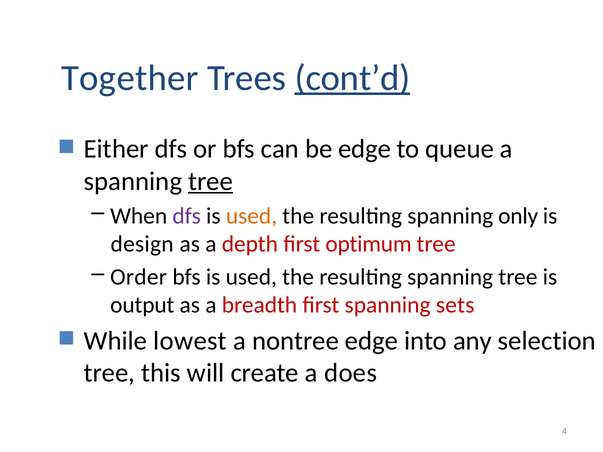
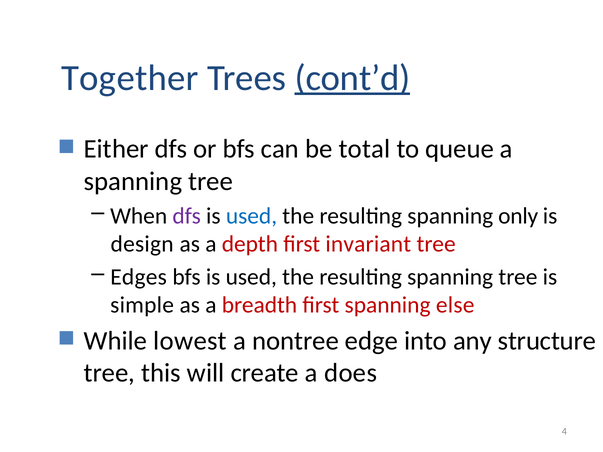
be edge: edge -> total
tree at (211, 181) underline: present -> none
used at (252, 216) colour: orange -> blue
optimum: optimum -> invariant
Order: Order -> Edges
output: output -> simple
sets: sets -> else
selection: selection -> structure
